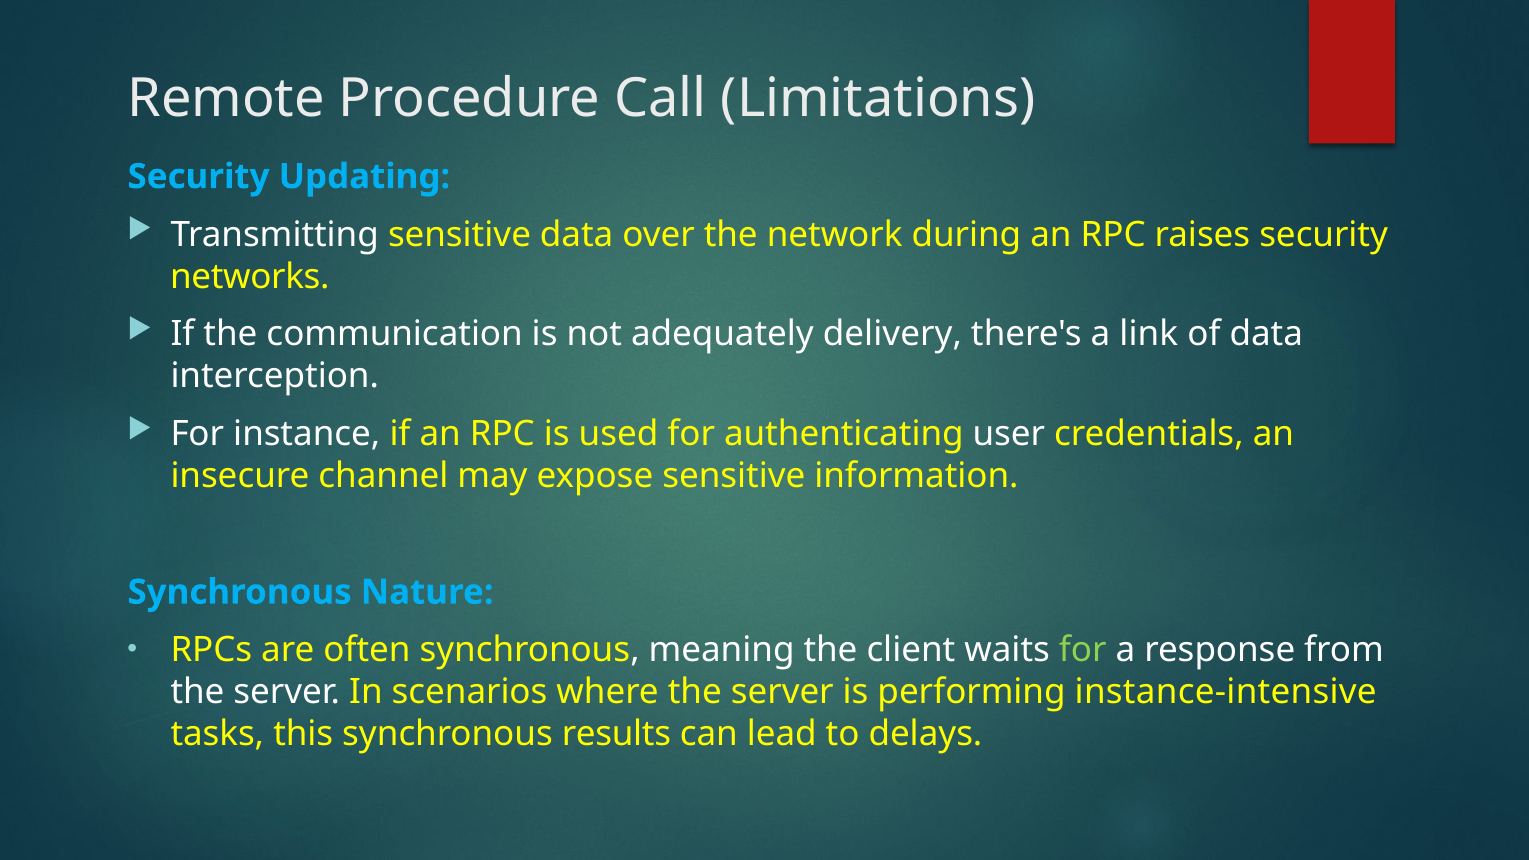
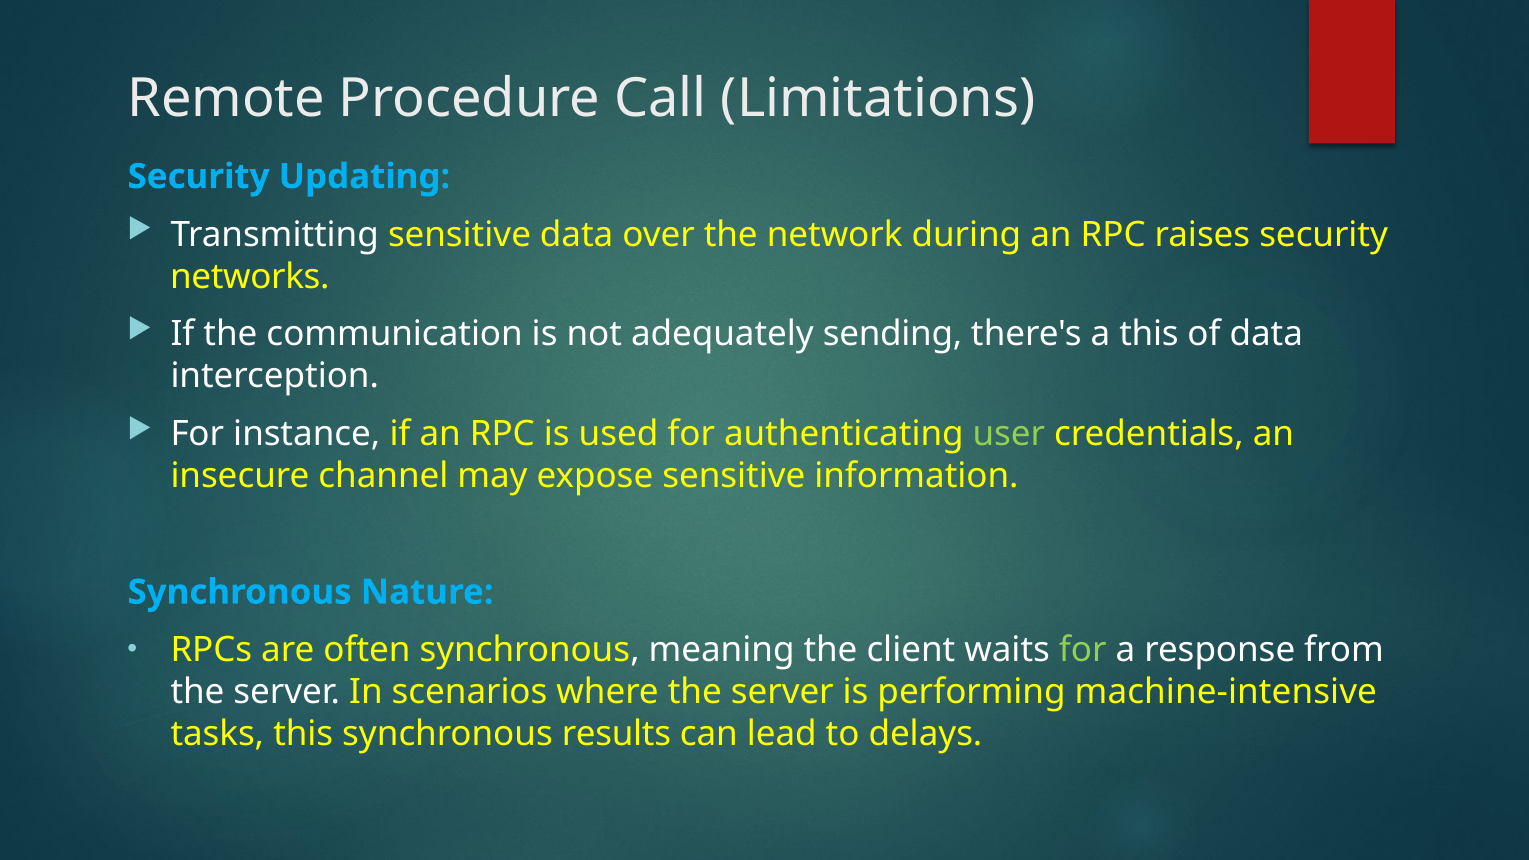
delivery: delivery -> sending
a link: link -> this
user colour: white -> light green
instance-intensive: instance-intensive -> machine-intensive
